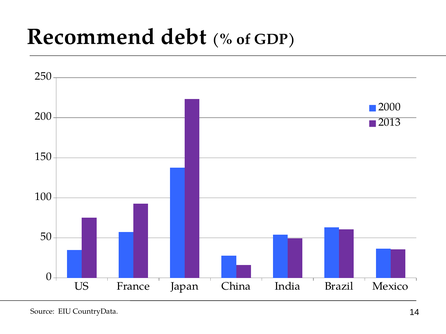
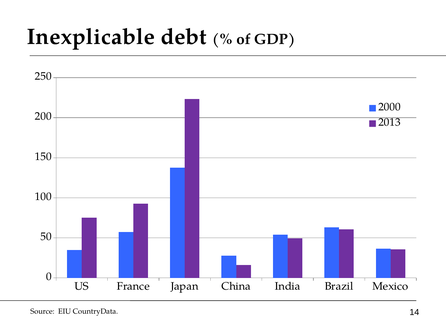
Recommend: Recommend -> Inexplicable
